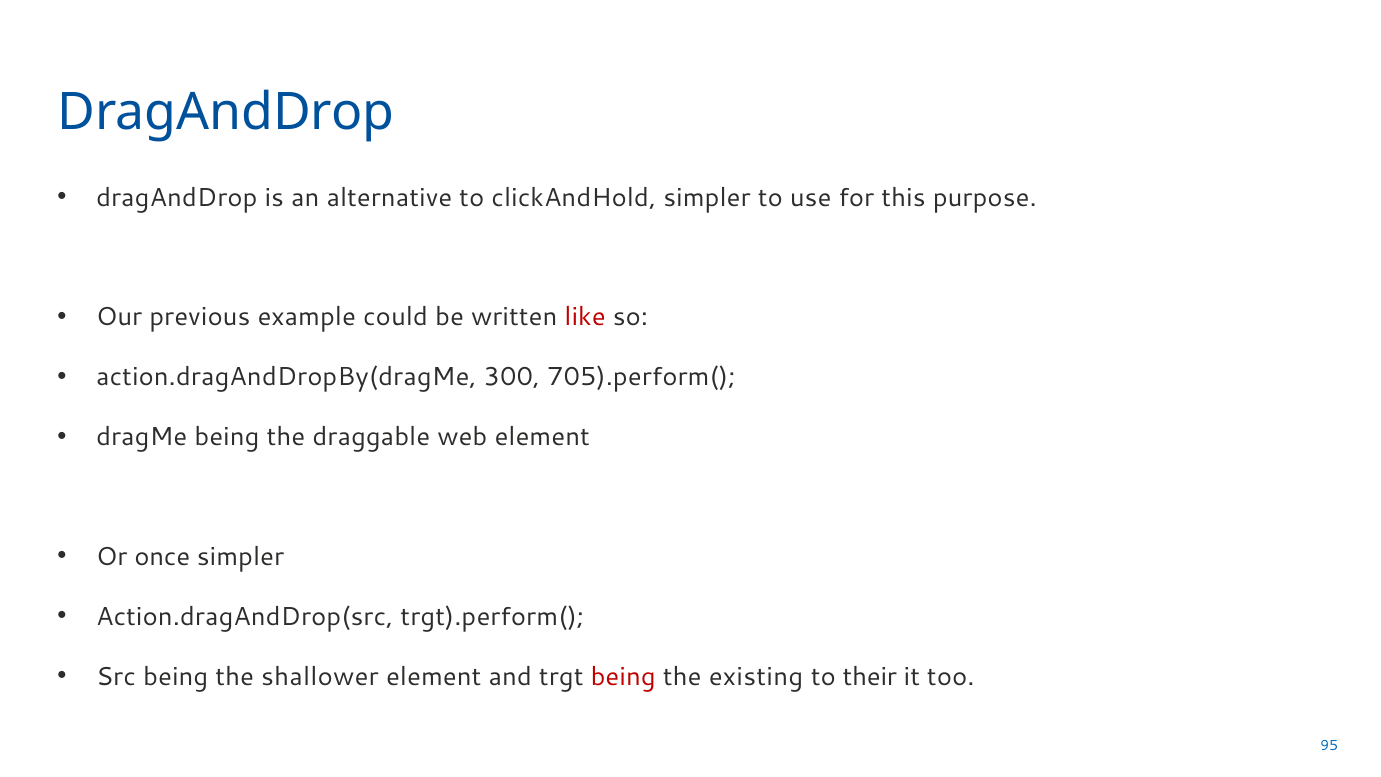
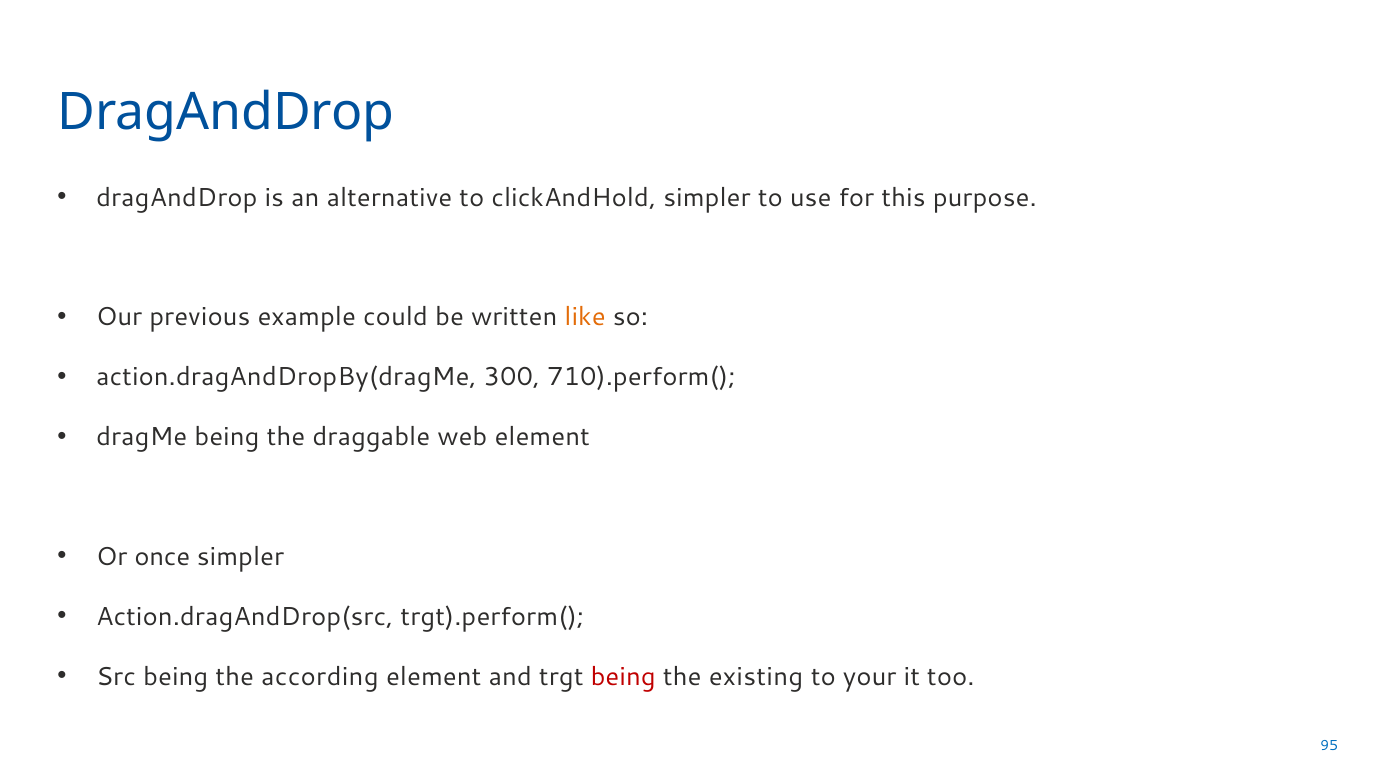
like colour: red -> orange
705).perform(: 705).perform( -> 710).perform(
shallower: shallower -> according
their: their -> your
